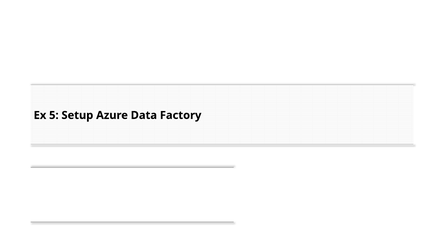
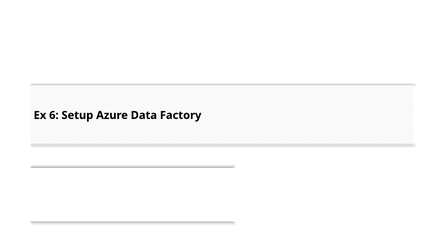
5: 5 -> 6
